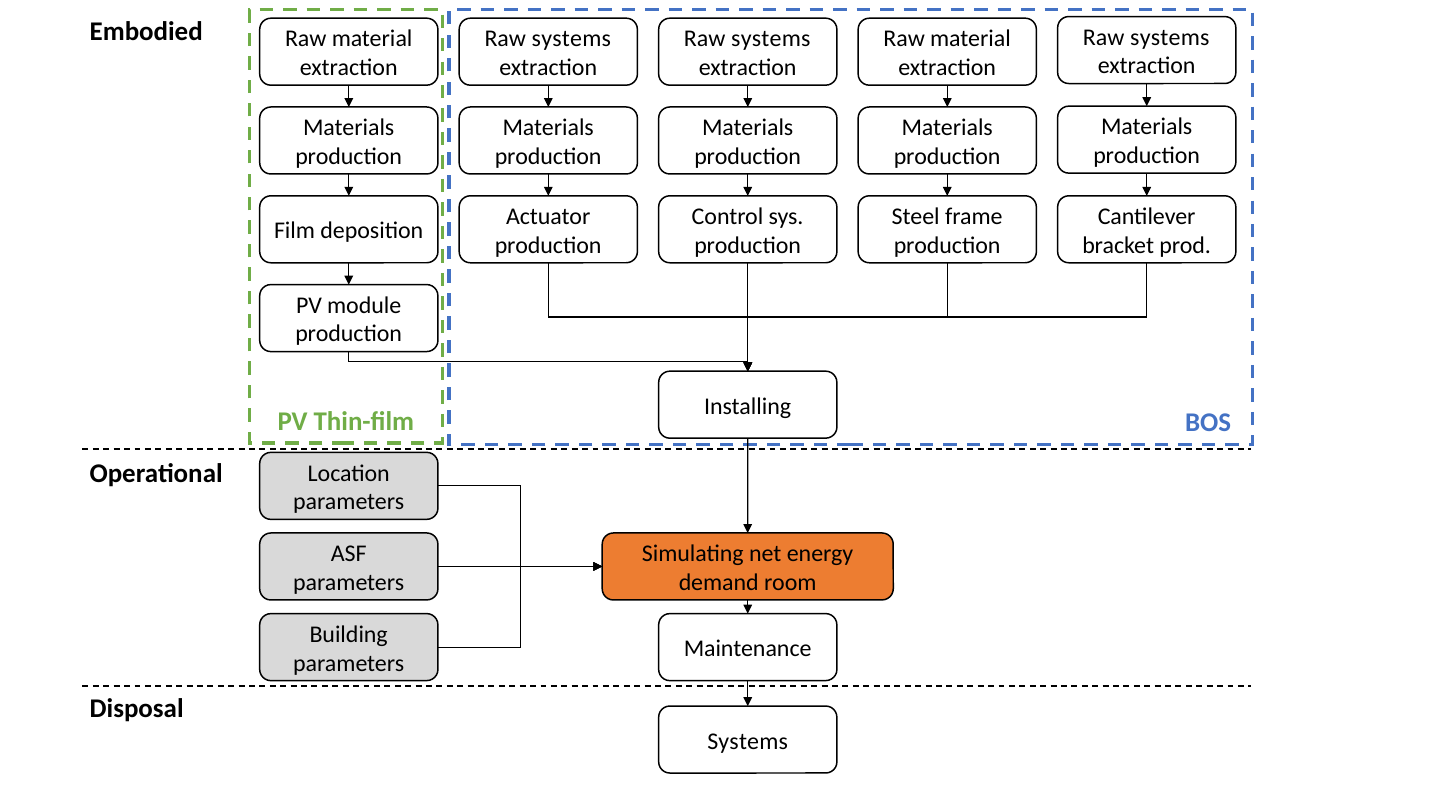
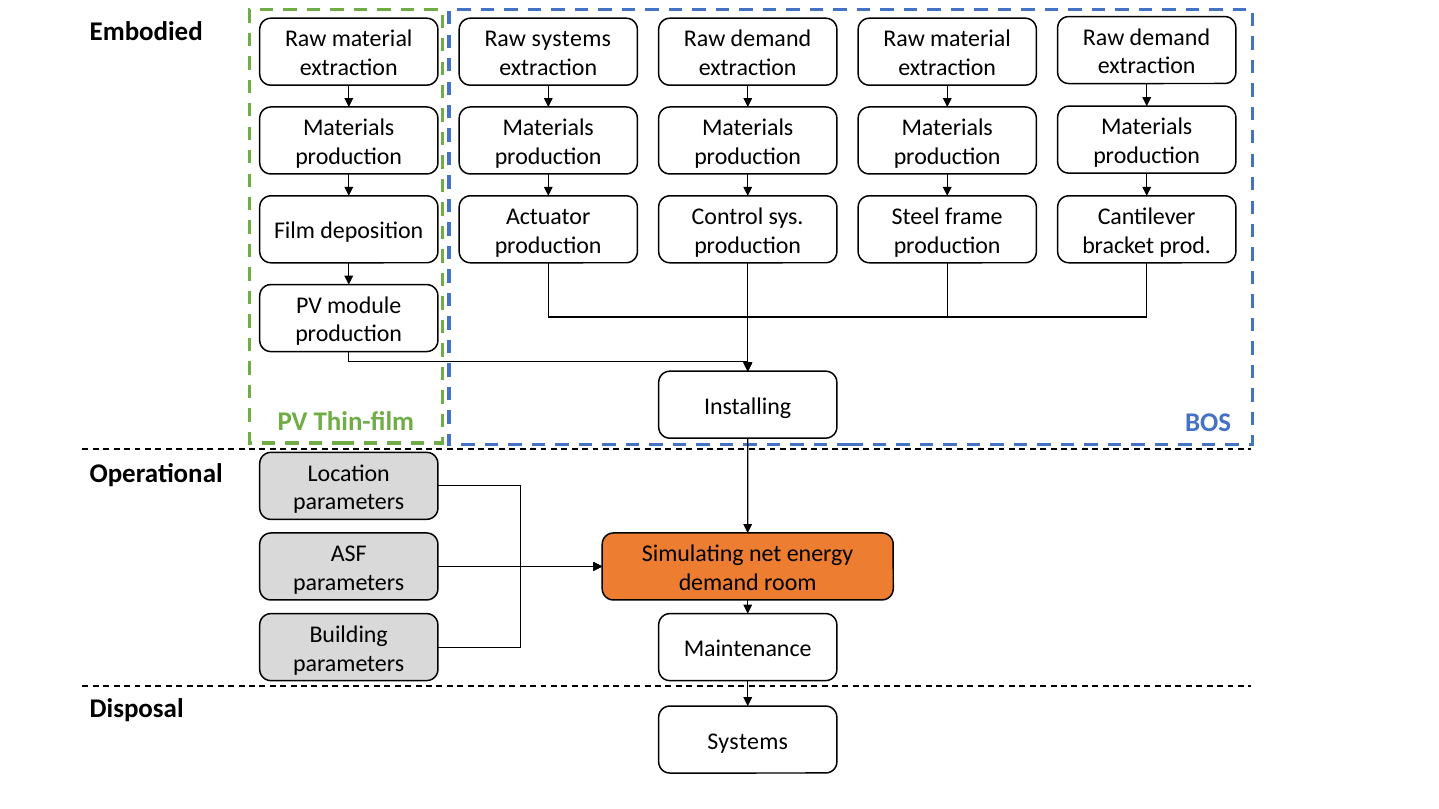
systems at (1170, 37): systems -> demand
systems at (771, 39): systems -> demand
